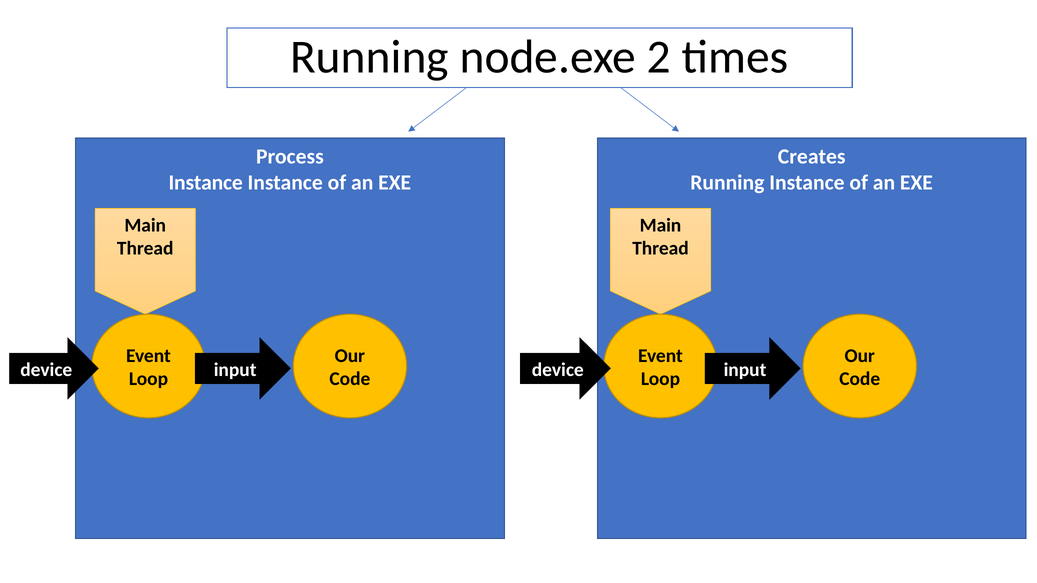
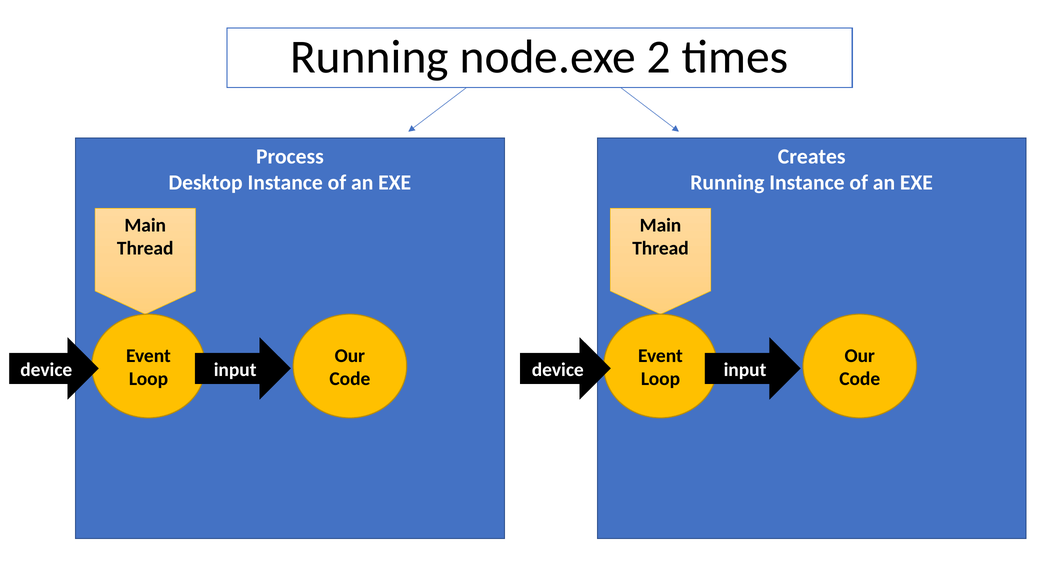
Instance at (206, 182): Instance -> Desktop
